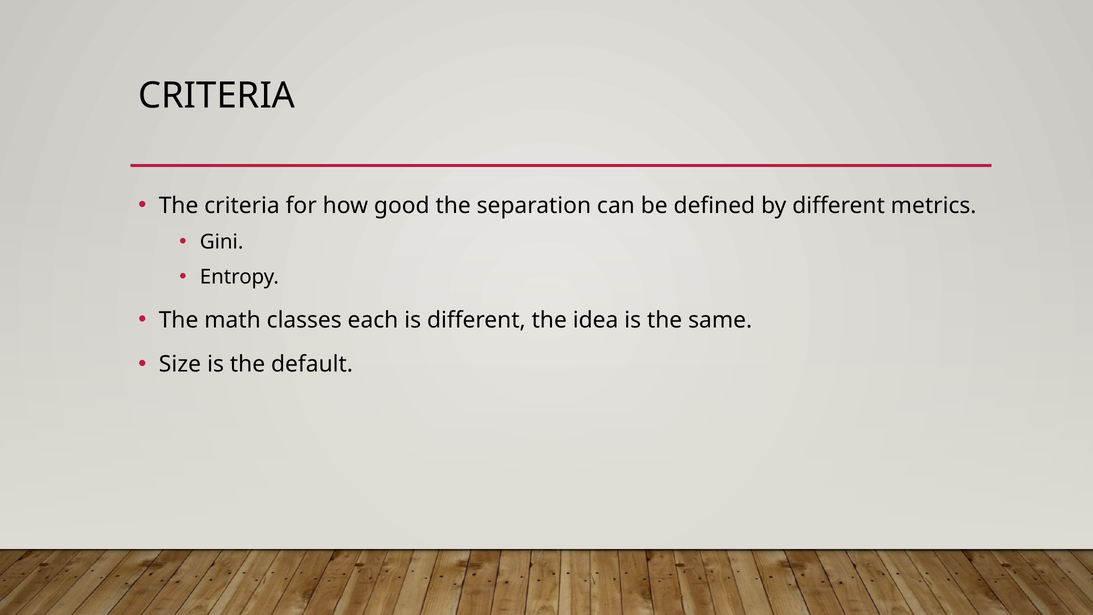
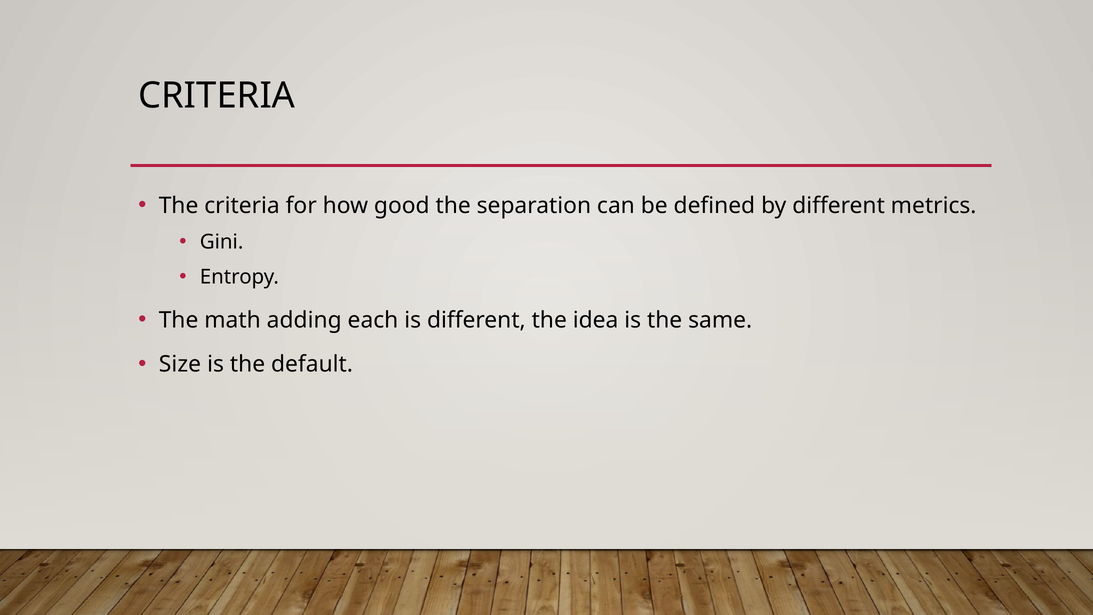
classes: classes -> adding
